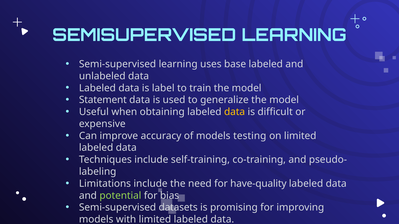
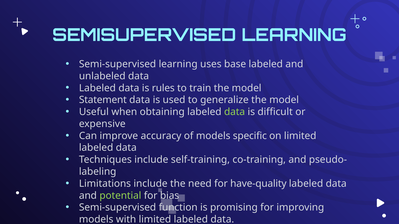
label: label -> rules
data at (235, 112) colour: yellow -> light green
testing: testing -> specific
datasets: datasets -> function
